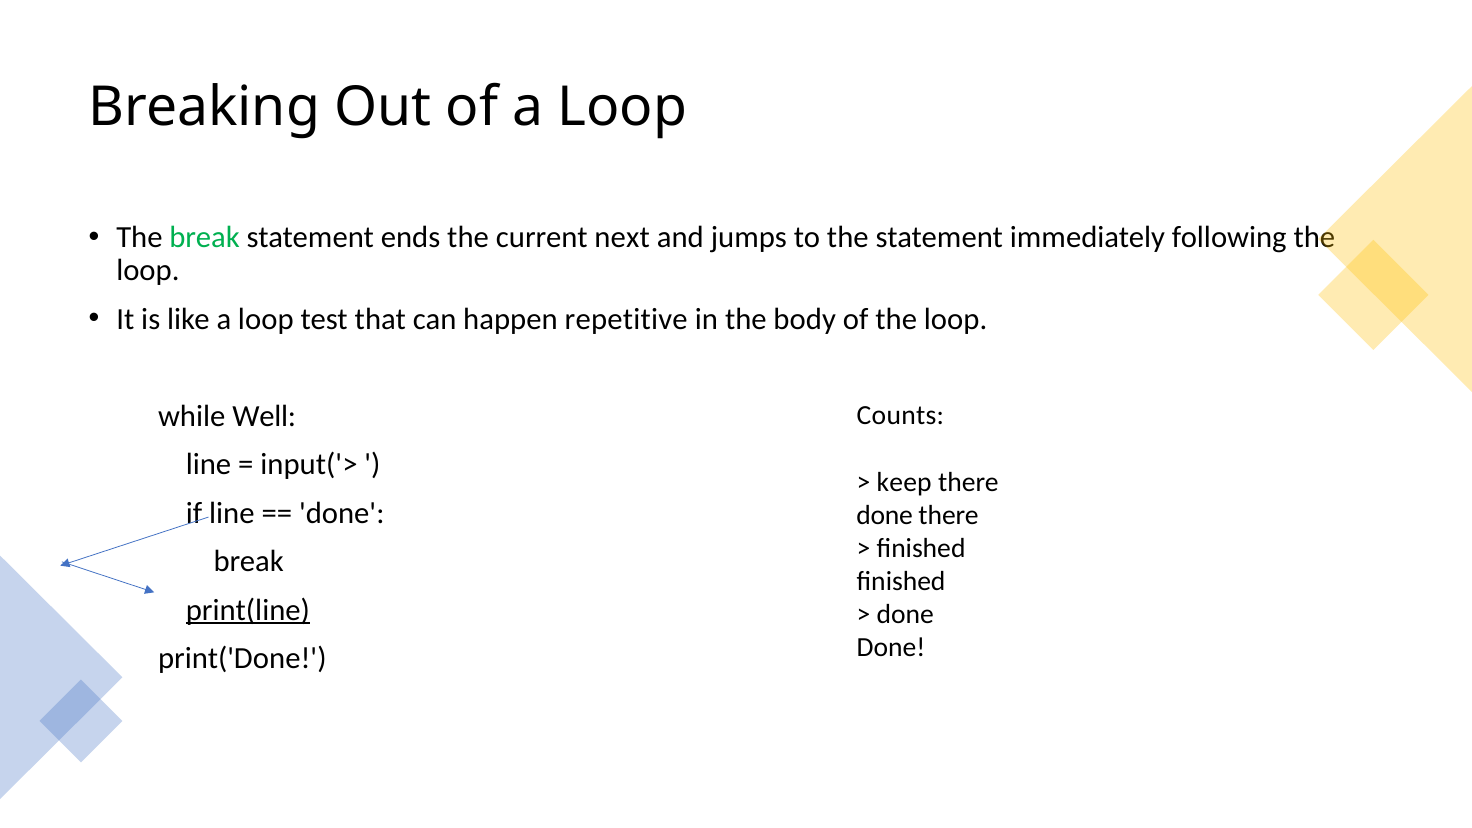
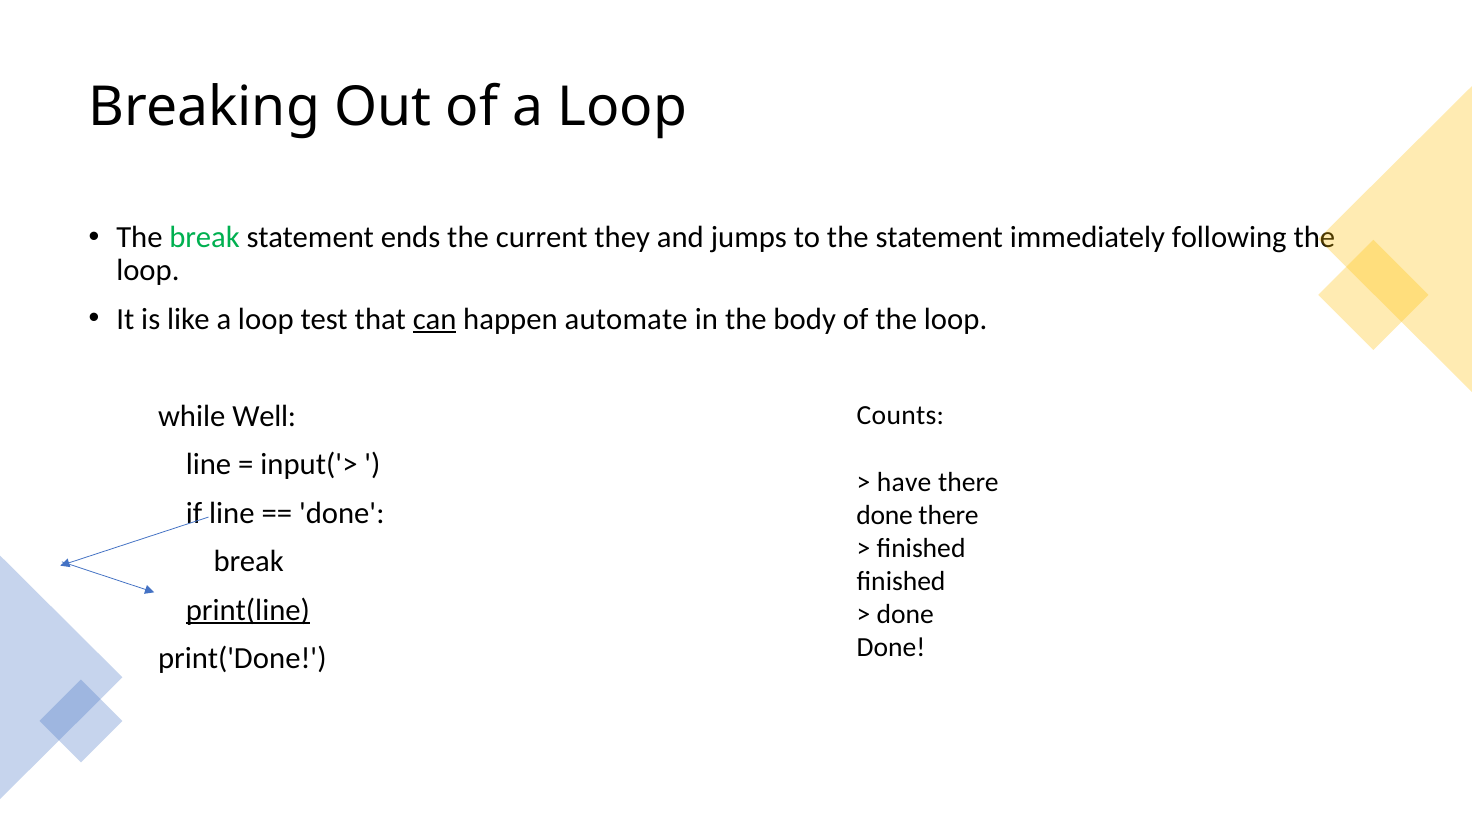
next: next -> they
can underline: none -> present
repetitive: repetitive -> automate
keep: keep -> have
